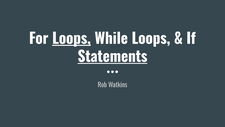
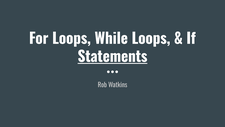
Loops at (72, 39) underline: present -> none
